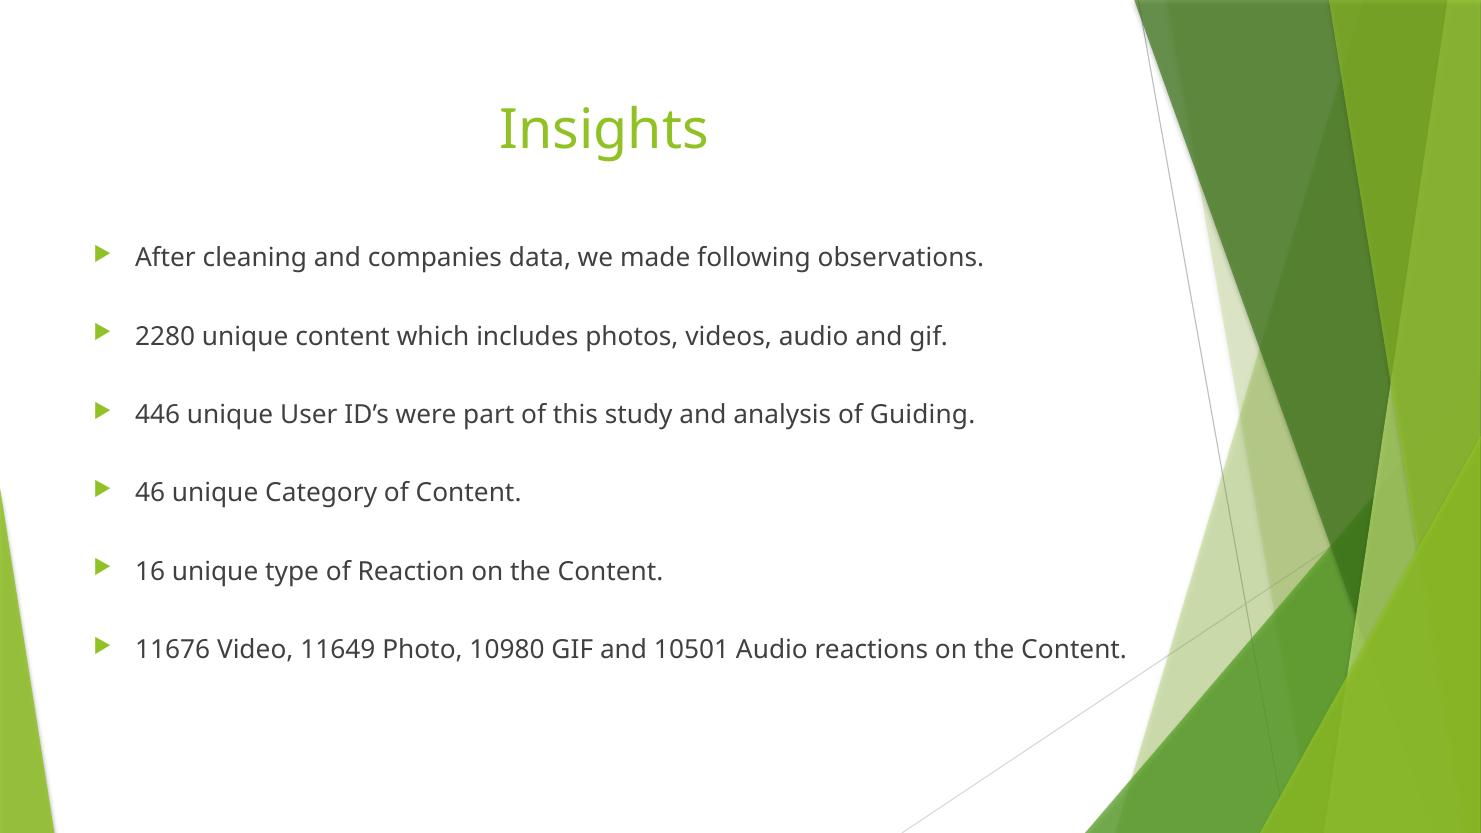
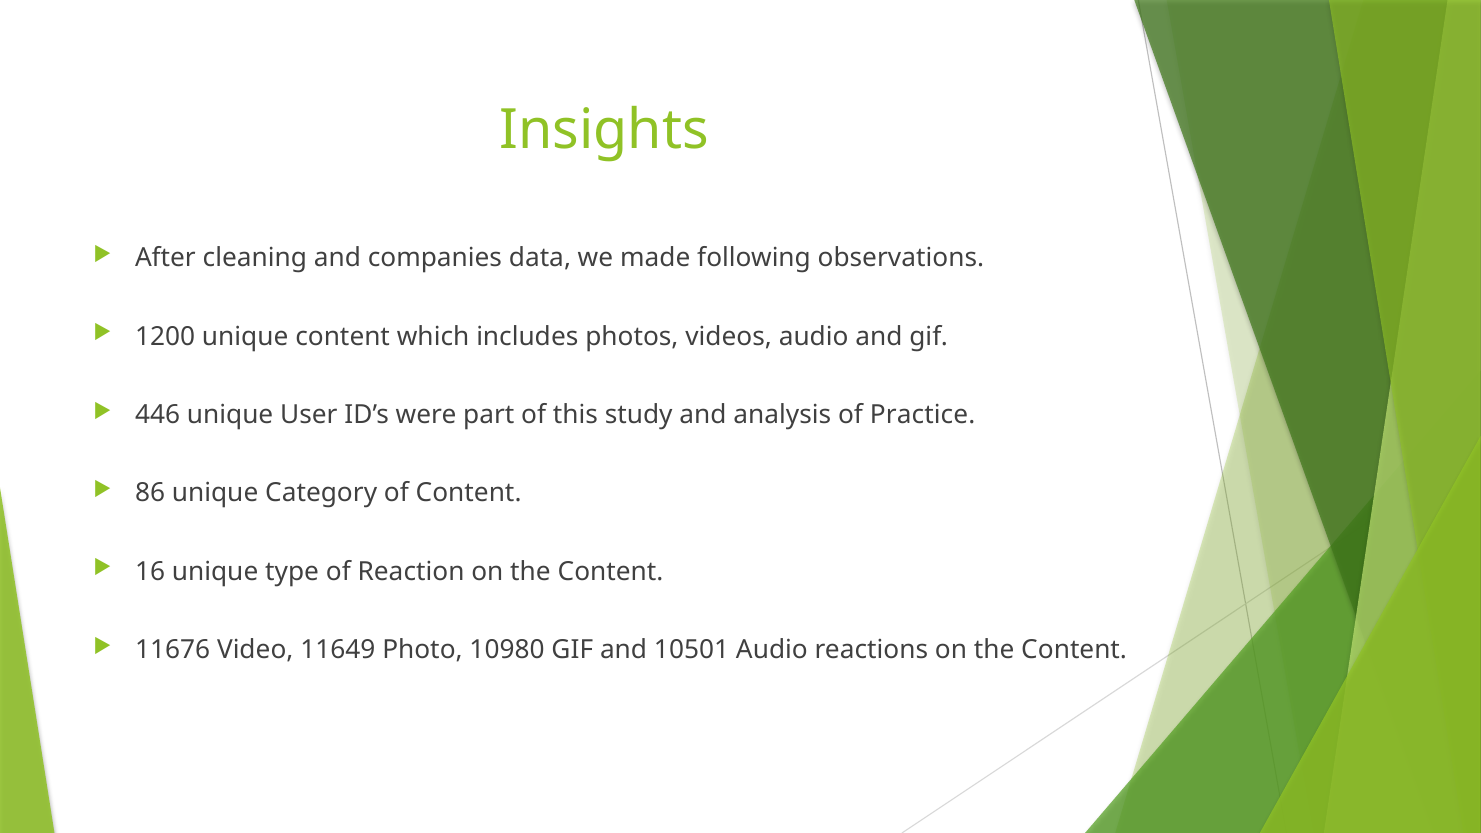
2280: 2280 -> 1200
Guiding: Guiding -> Practice
46: 46 -> 86
